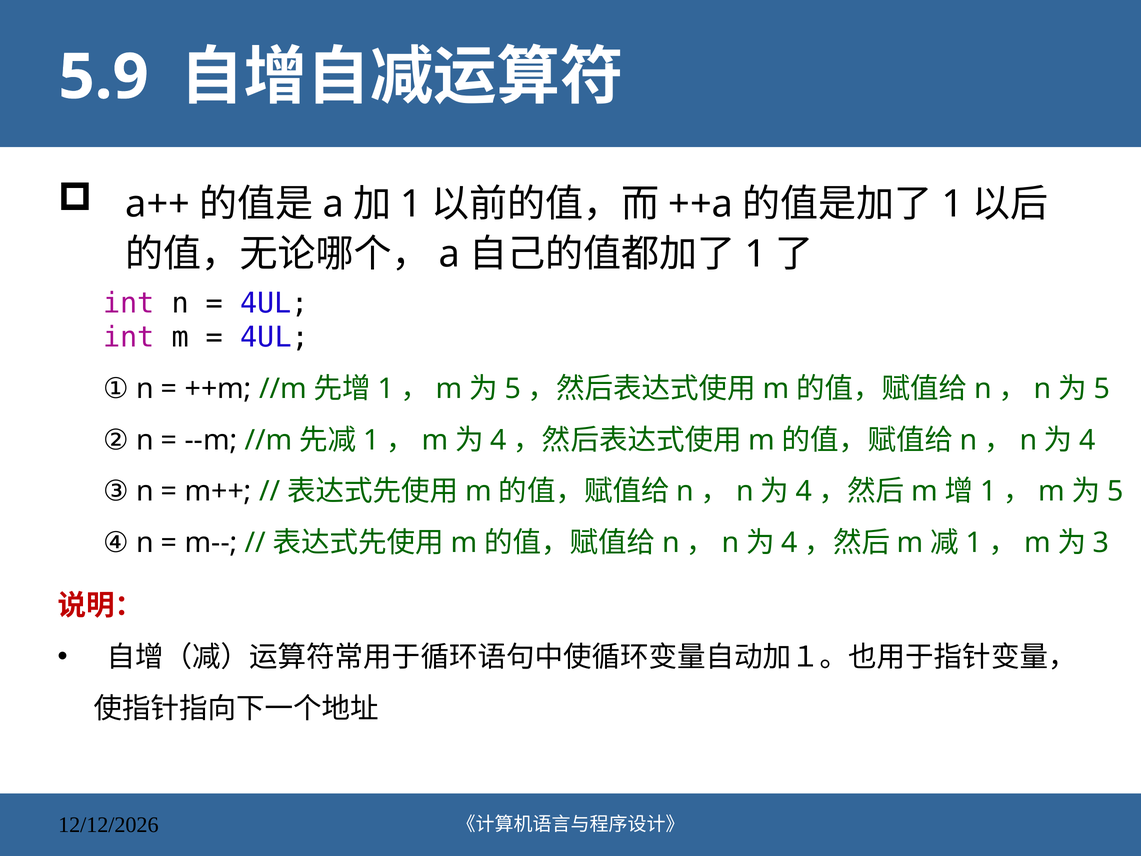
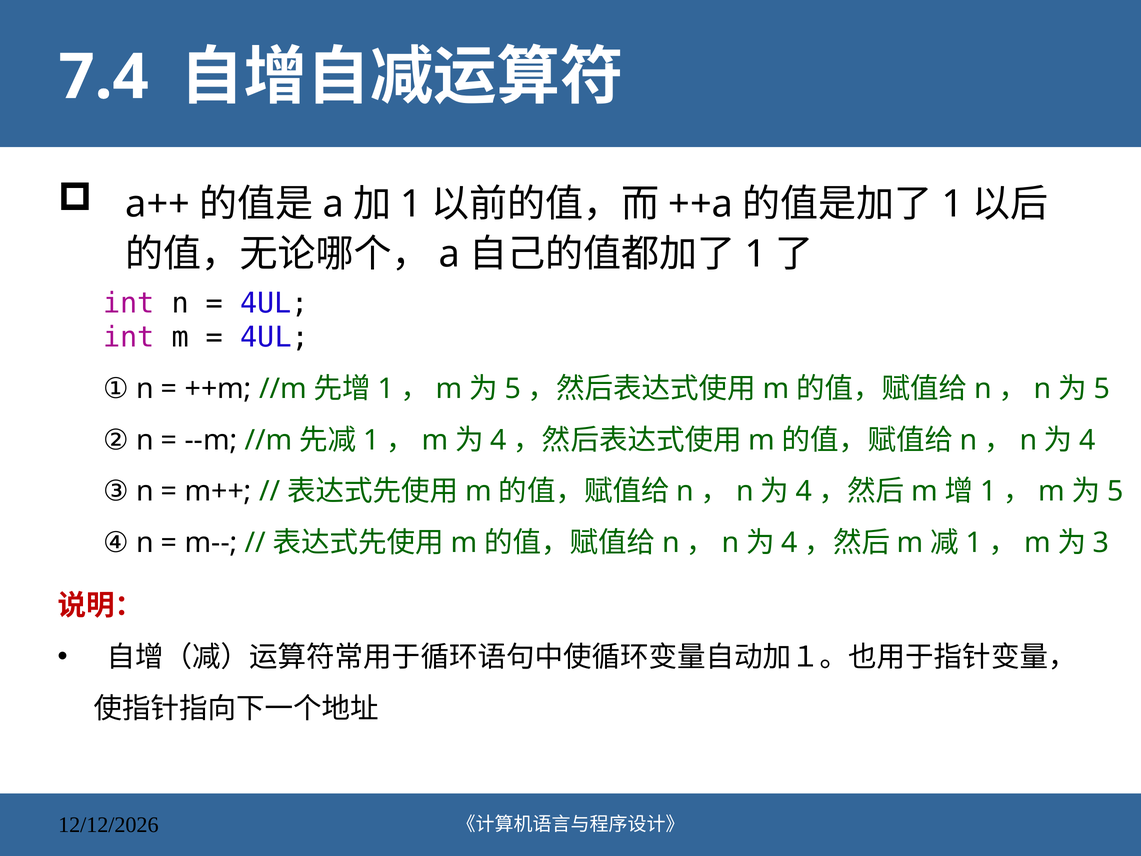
5.9: 5.9 -> 7.4
